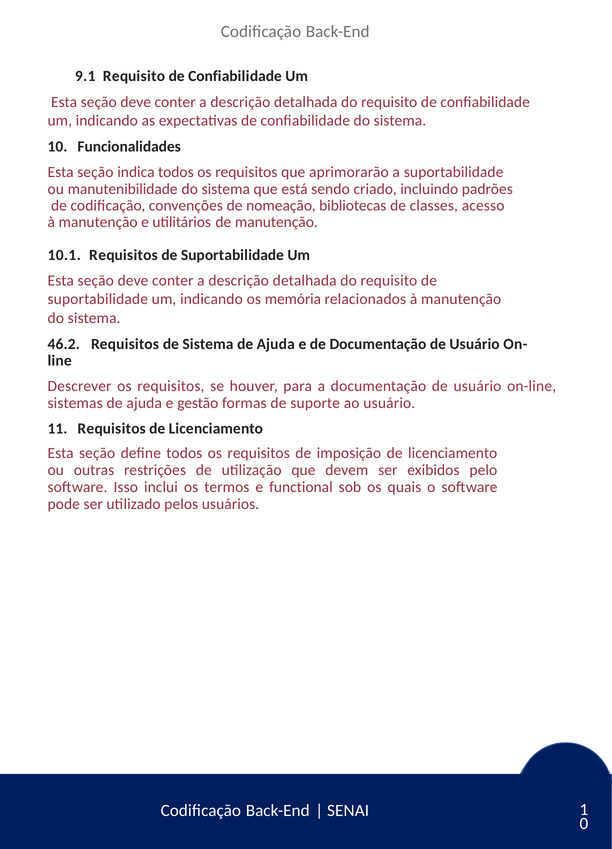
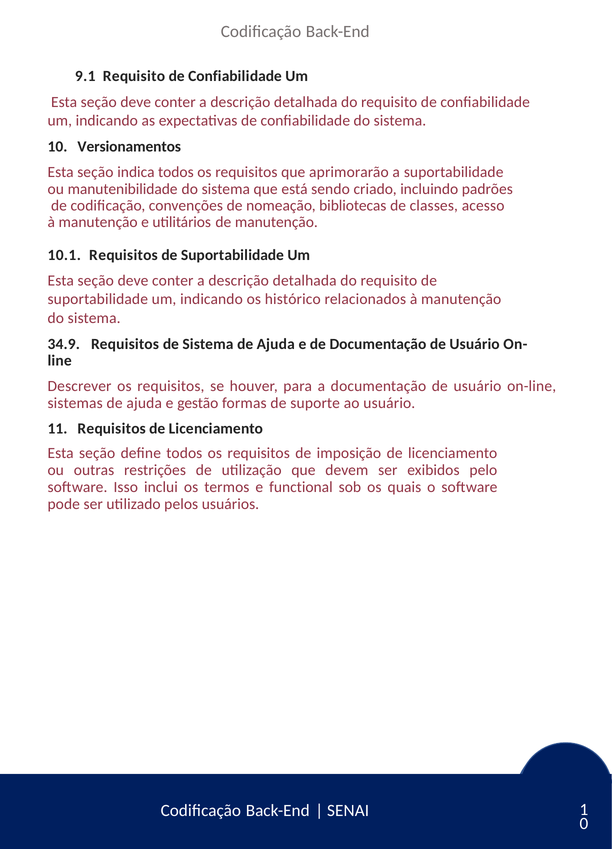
Funcionalidades: Funcionalidades -> Versionamentos
memória: memória -> histórico
46.2: 46.2 -> 34.9
